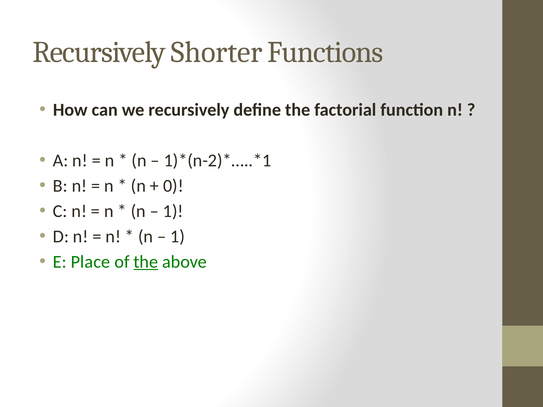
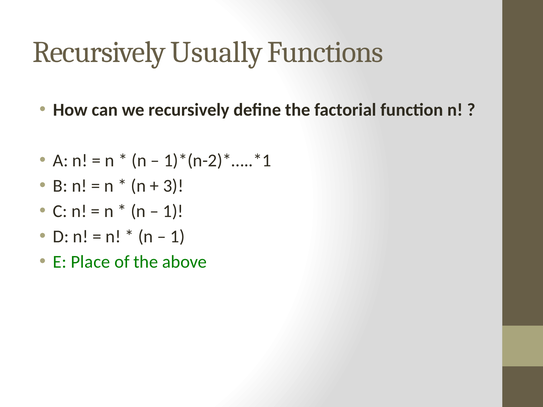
Shorter: Shorter -> Usually
0: 0 -> 3
the at (146, 262) underline: present -> none
